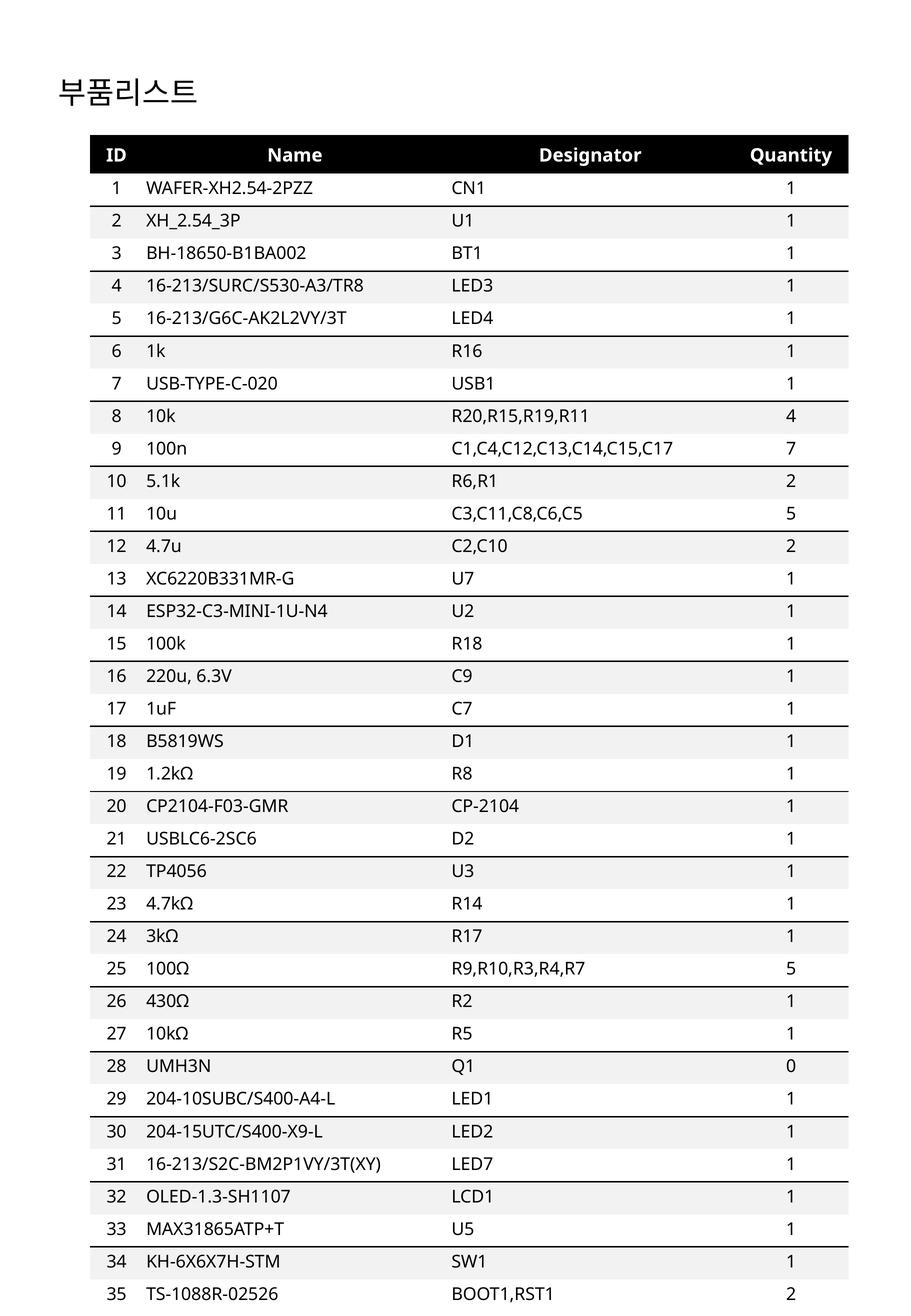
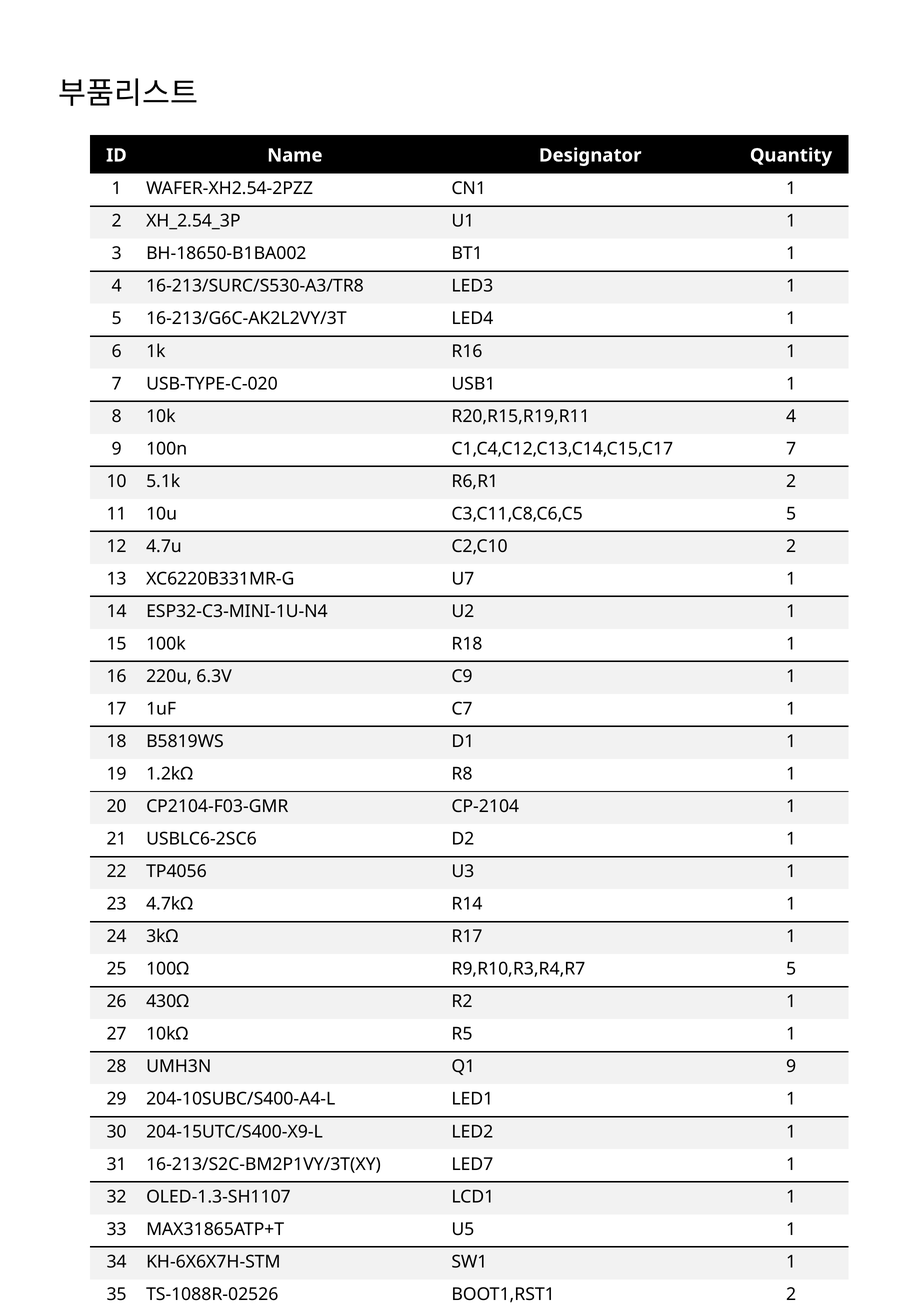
Q1 0: 0 -> 9
